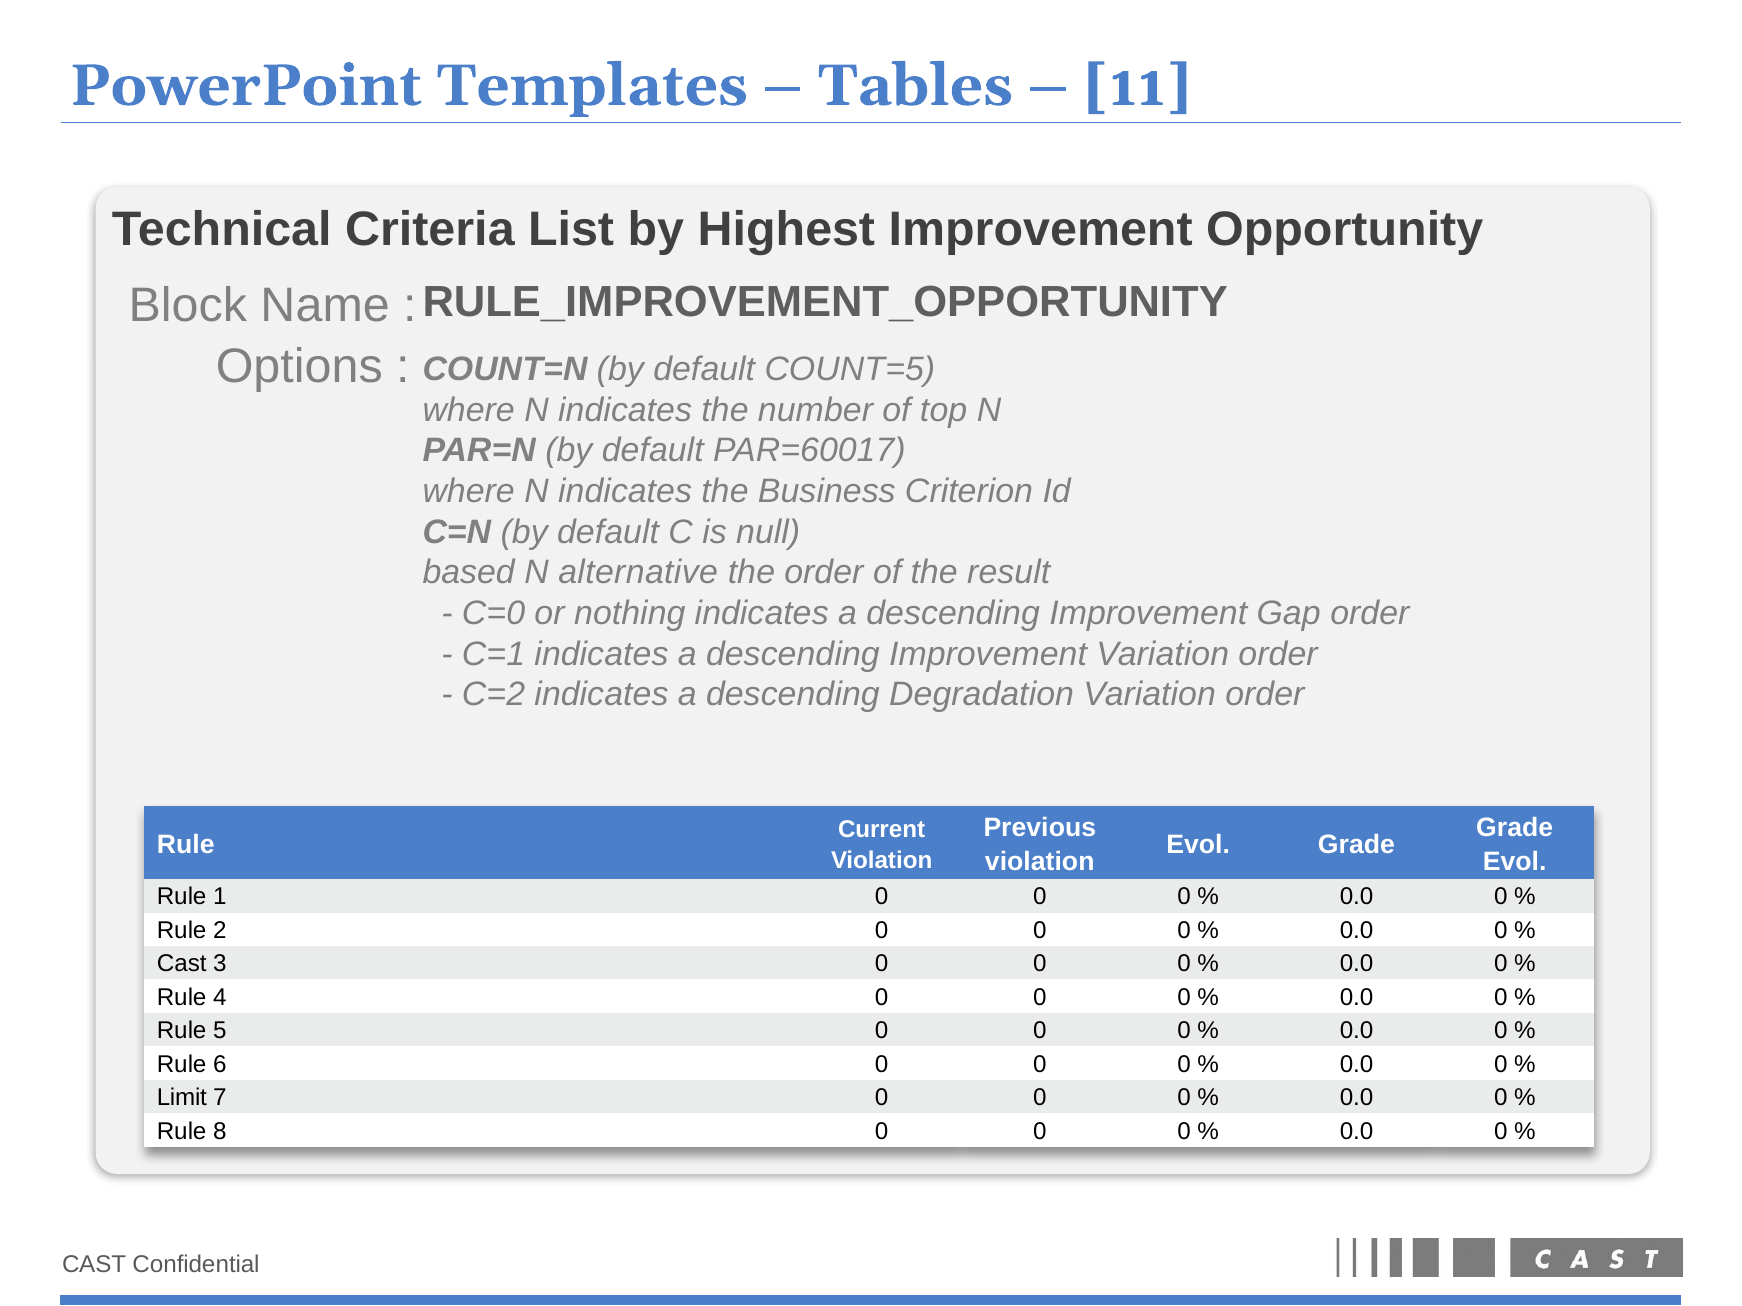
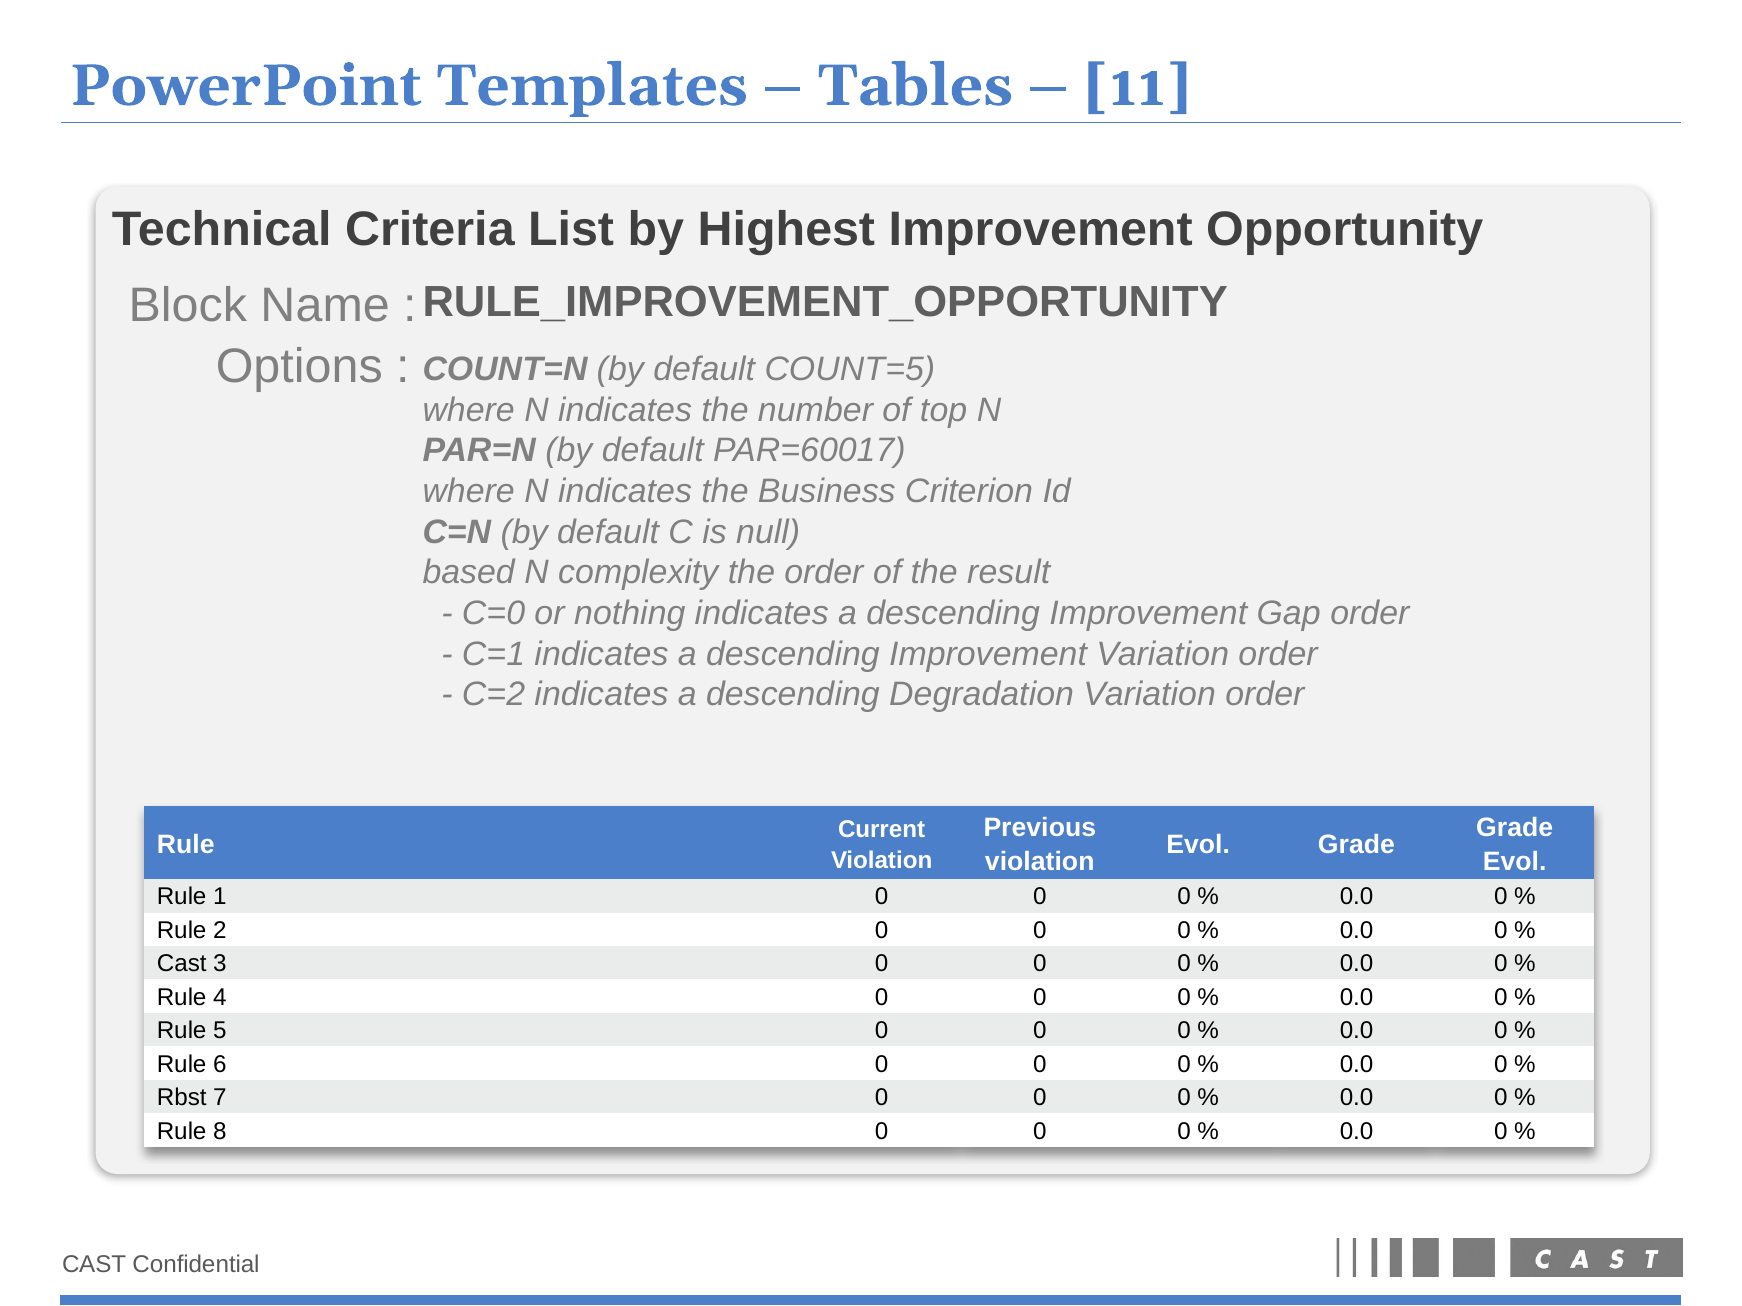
alternative: alternative -> complexity
Limit: Limit -> Rbst
